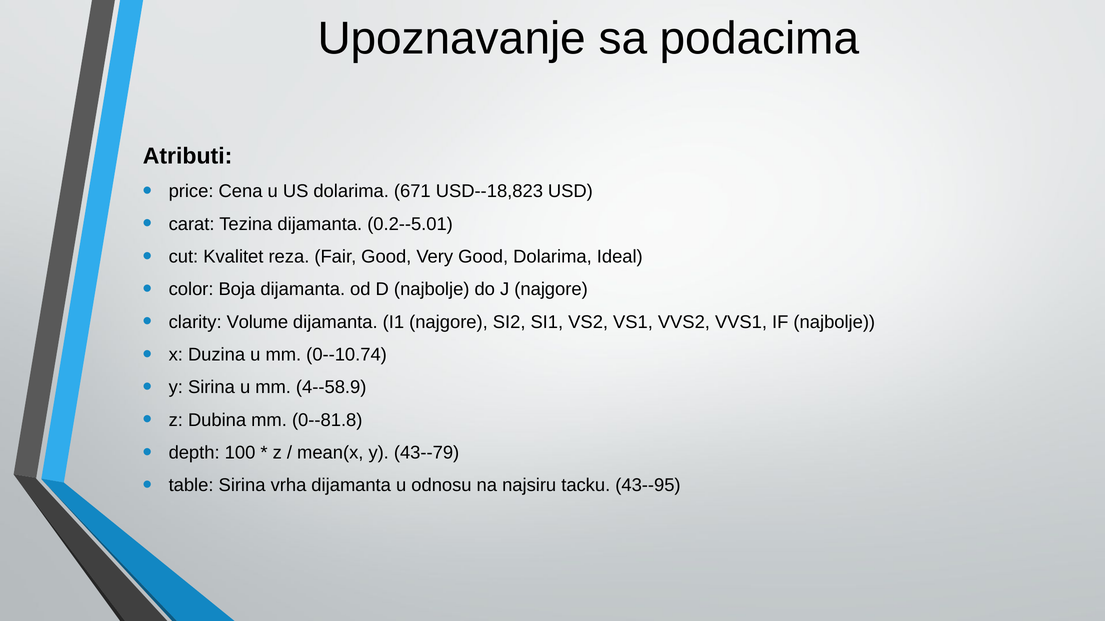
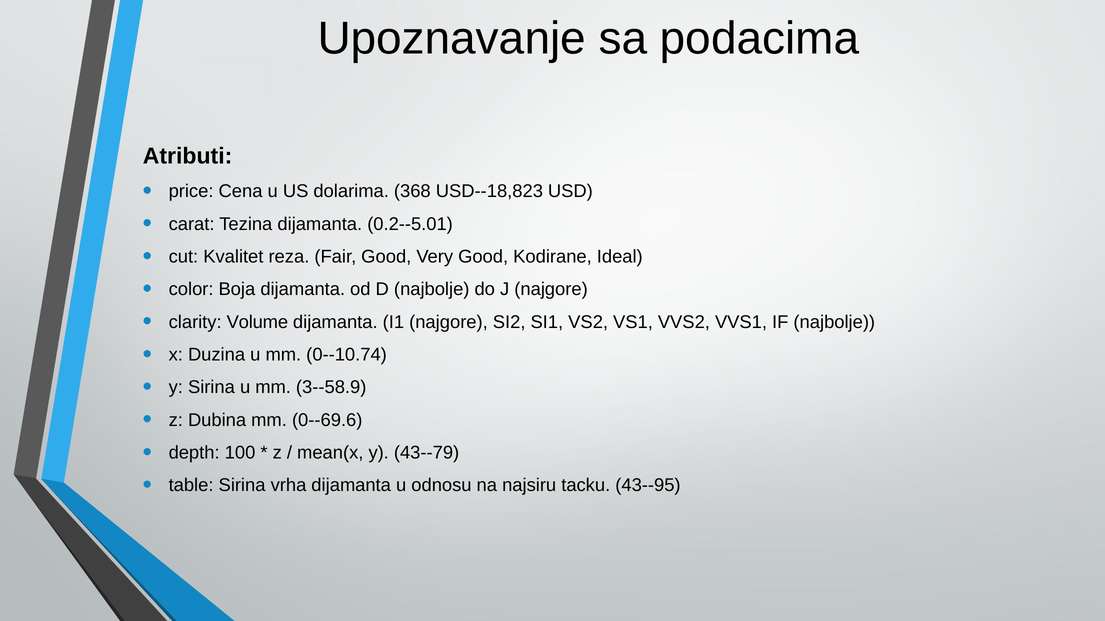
671: 671 -> 368
Good Dolarima: Dolarima -> Kodirane
4--58.9: 4--58.9 -> 3--58.9
0--81.8: 0--81.8 -> 0--69.6
